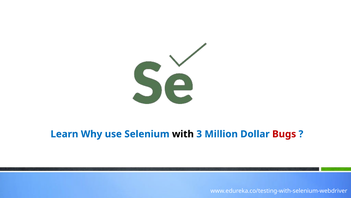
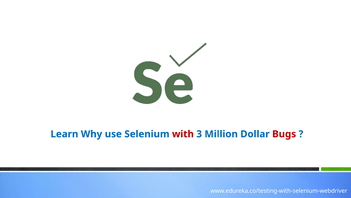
with colour: black -> red
